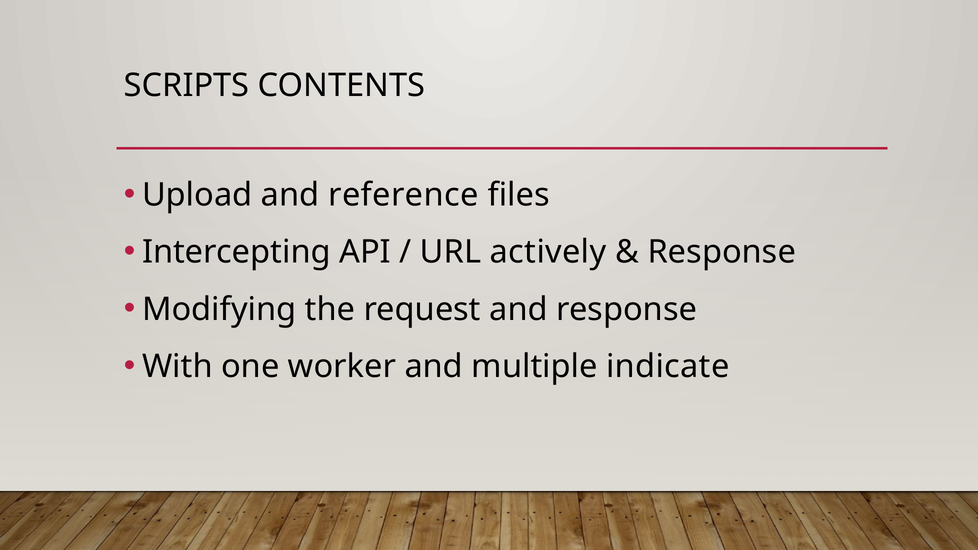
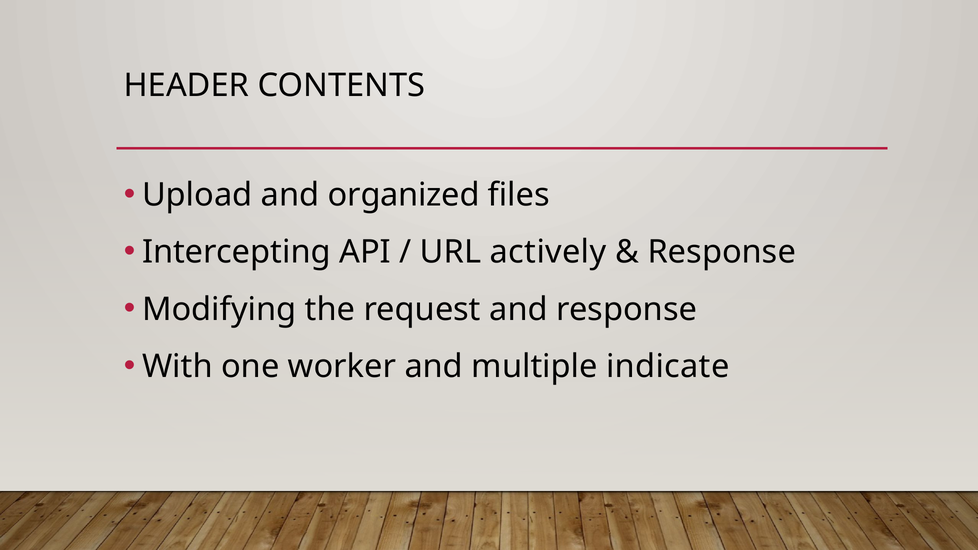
SCRIPTS: SCRIPTS -> HEADER
reference: reference -> organized
